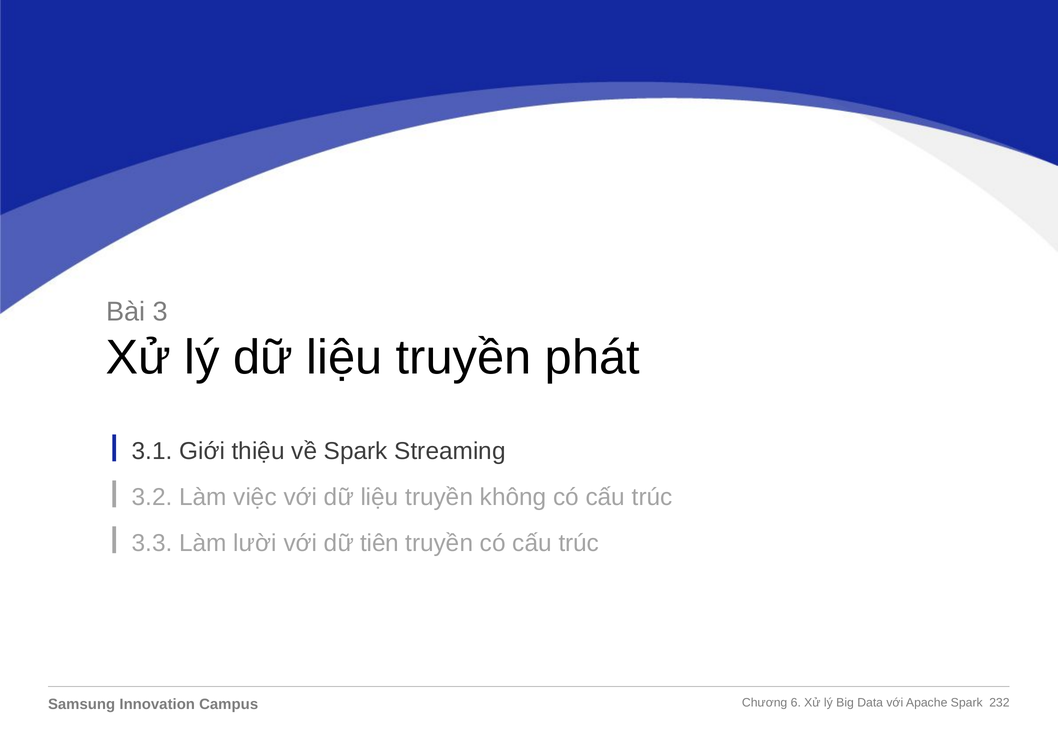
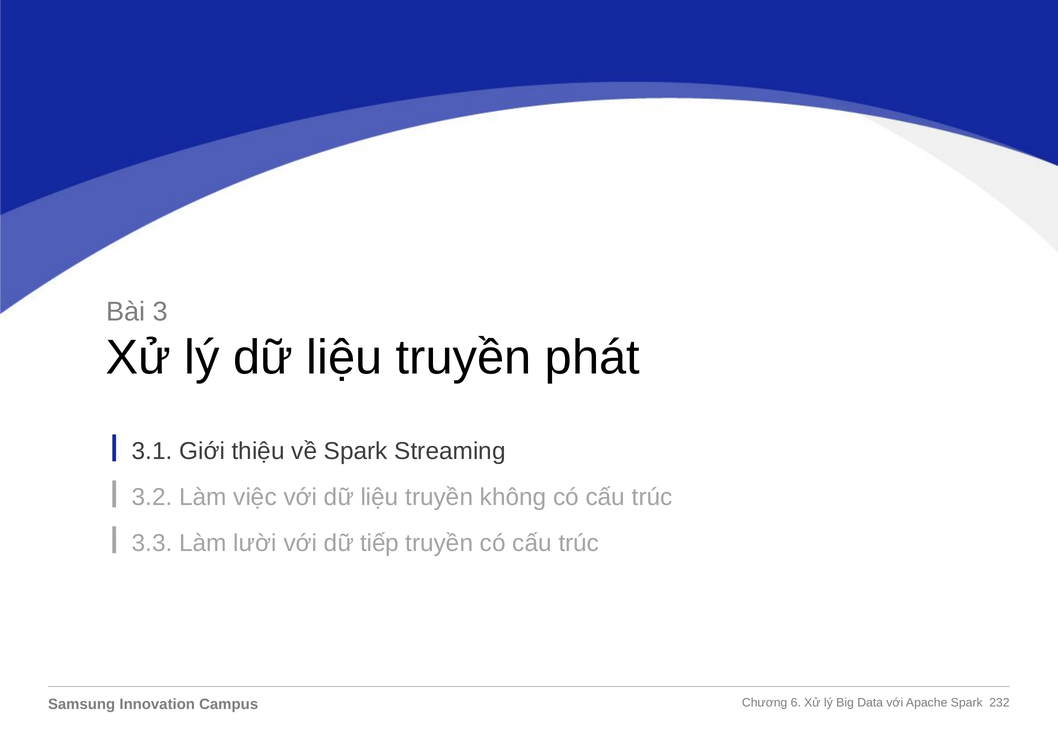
tiên: tiên -> tiếp
